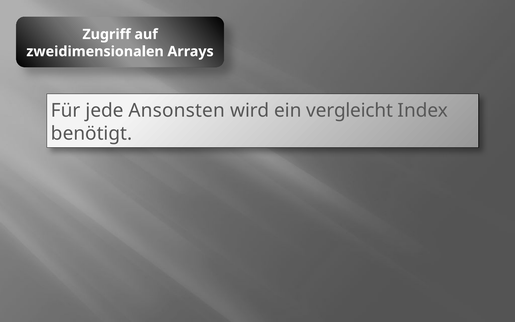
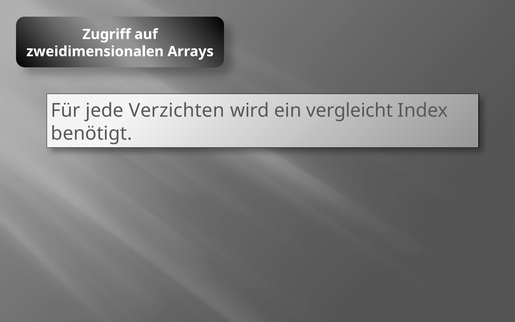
Ansonsten: Ansonsten -> Verzichten
